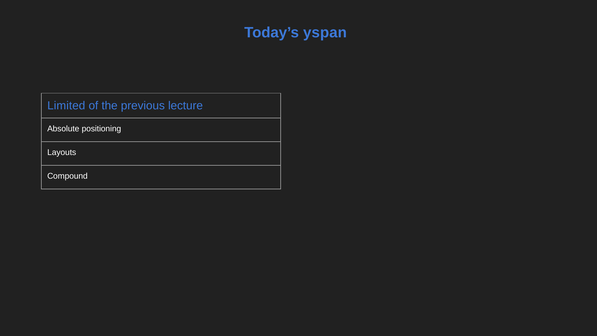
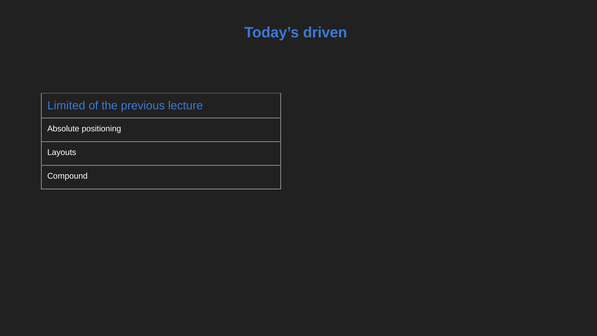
yspan: yspan -> driven
